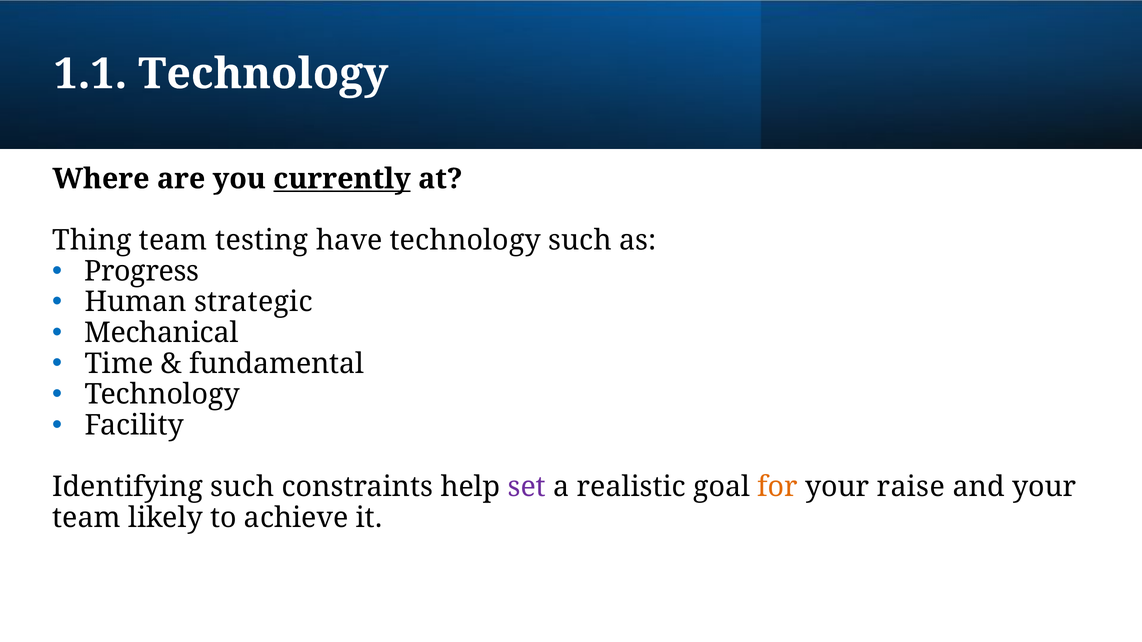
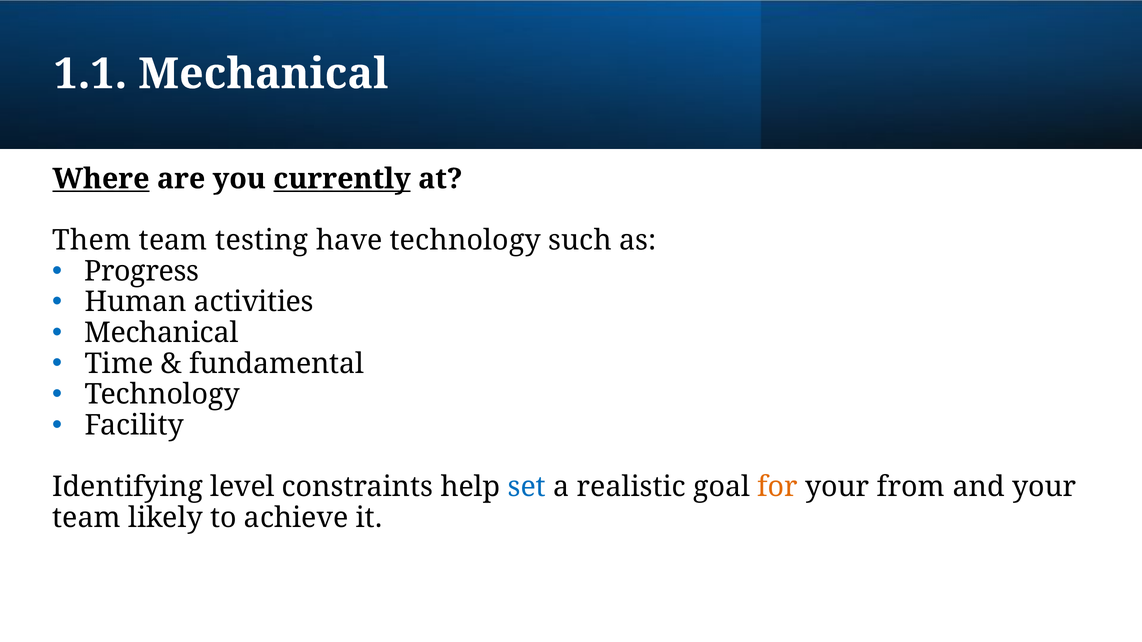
1.1 Technology: Technology -> Mechanical
Where underline: none -> present
Thing: Thing -> Them
strategic: strategic -> activities
Identifying such: such -> level
set colour: purple -> blue
raise: raise -> from
